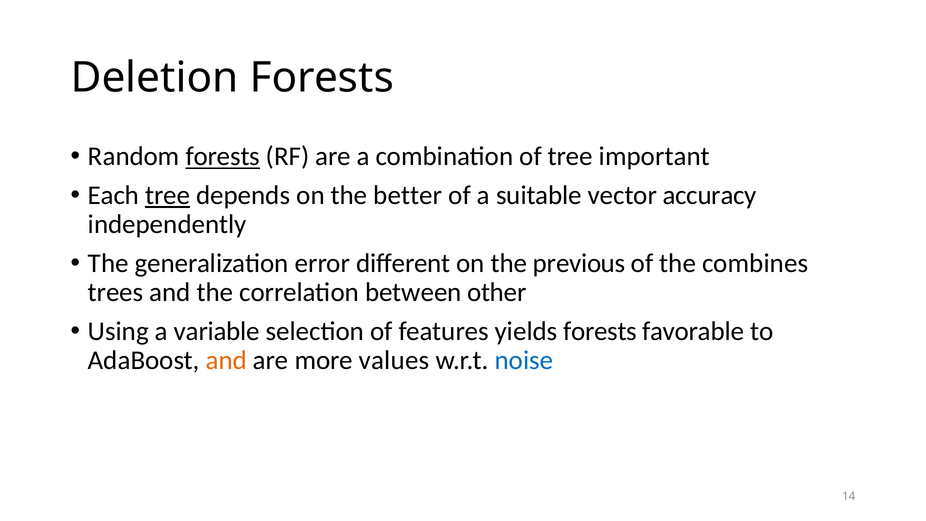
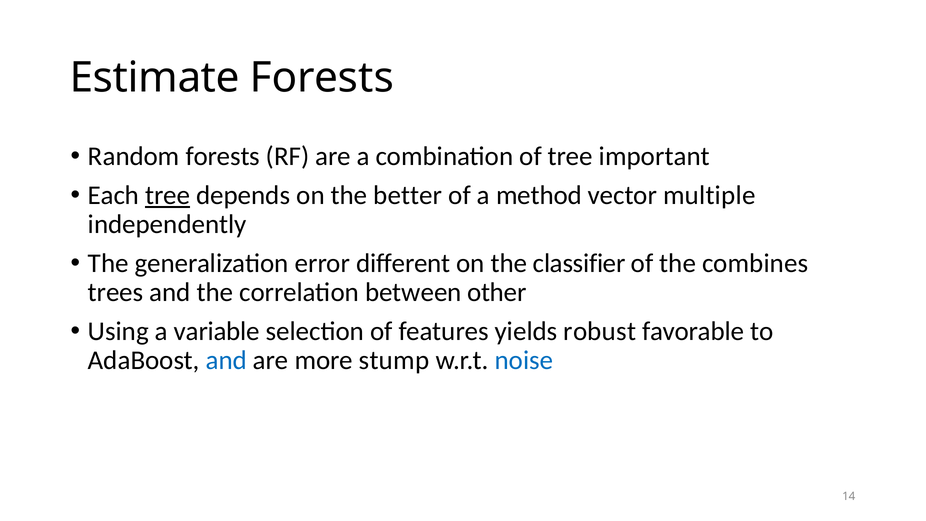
Deletion: Deletion -> Estimate
forests at (223, 157) underline: present -> none
suitable: suitable -> method
accuracy: accuracy -> multiple
previous: previous -> classifier
yields forests: forests -> robust
and at (226, 360) colour: orange -> blue
values: values -> stump
